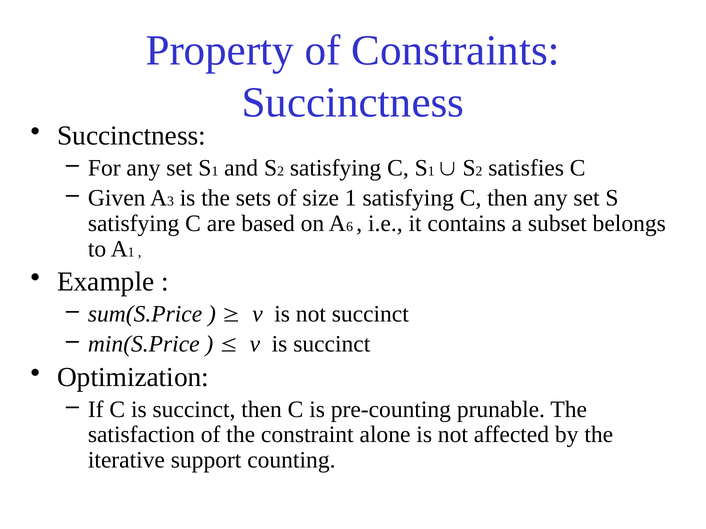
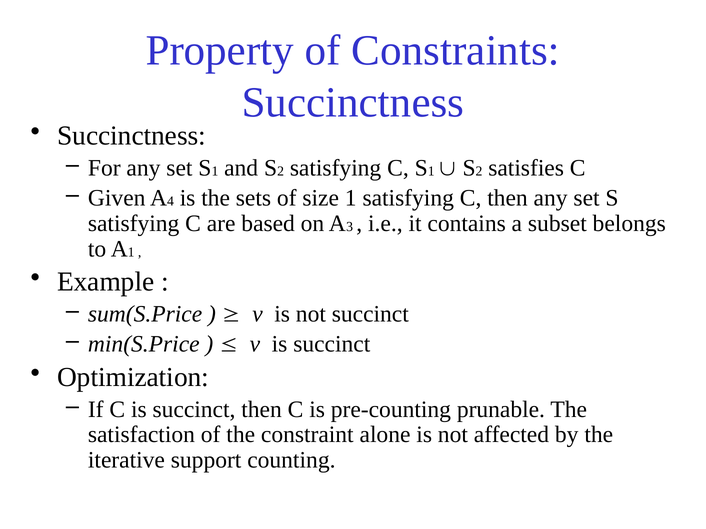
3: 3 -> 4
6: 6 -> 3
